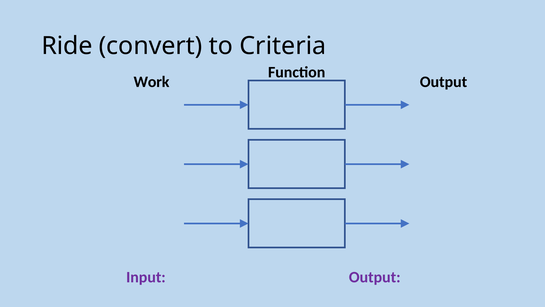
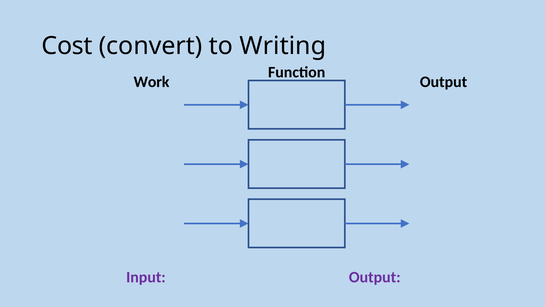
Ride: Ride -> Cost
Criteria: Criteria -> Writing
